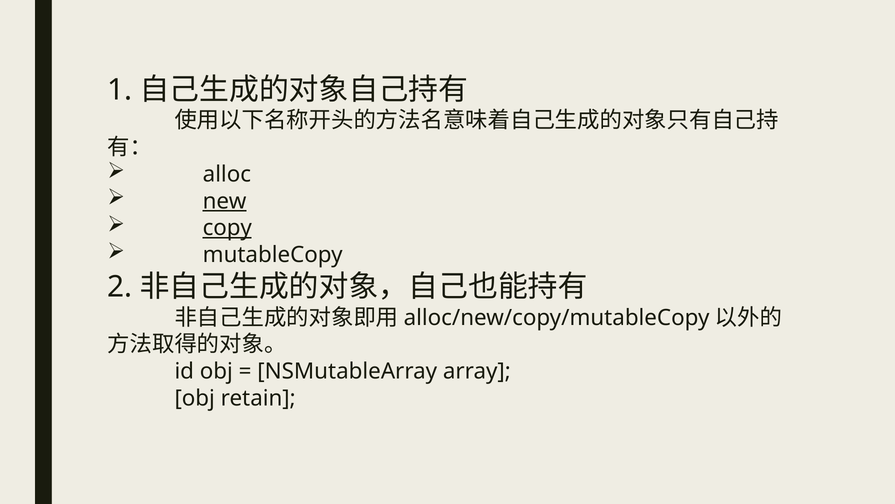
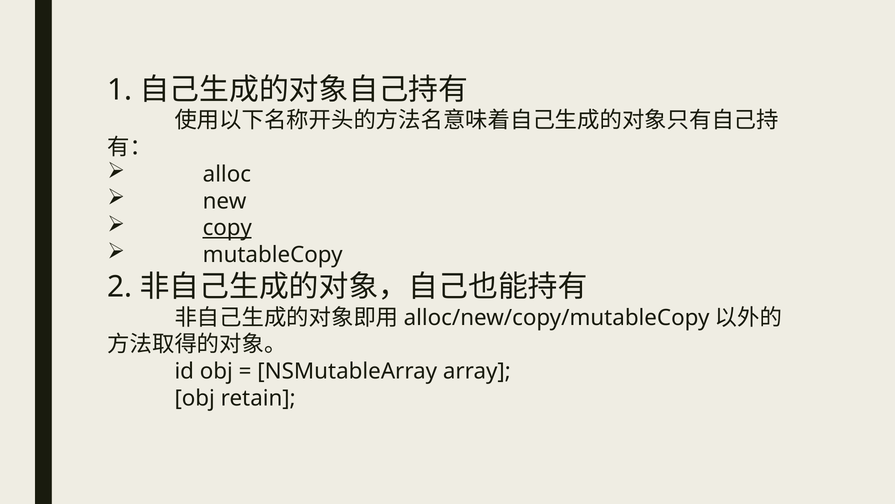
new underline: present -> none
